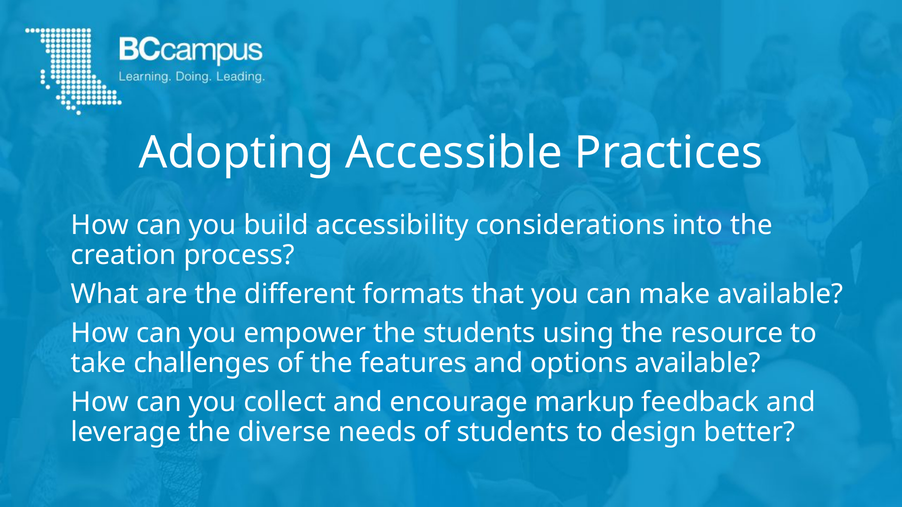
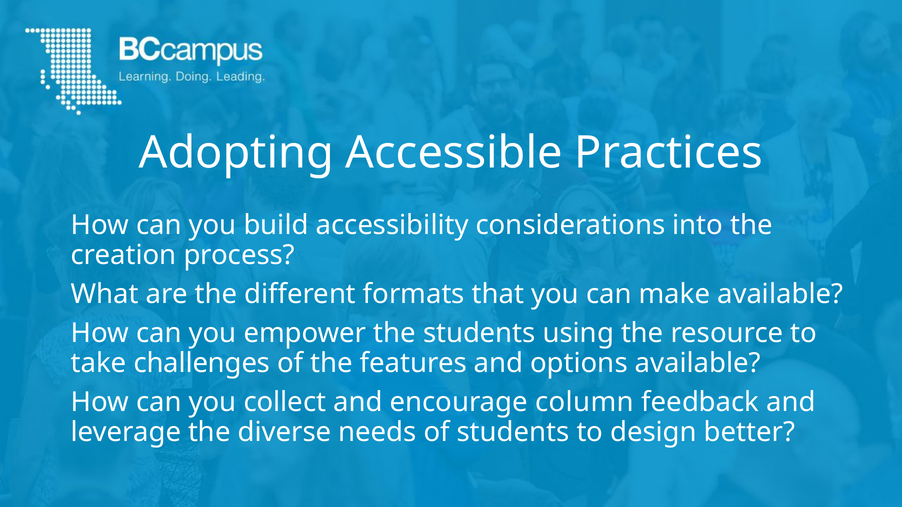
markup: markup -> column
